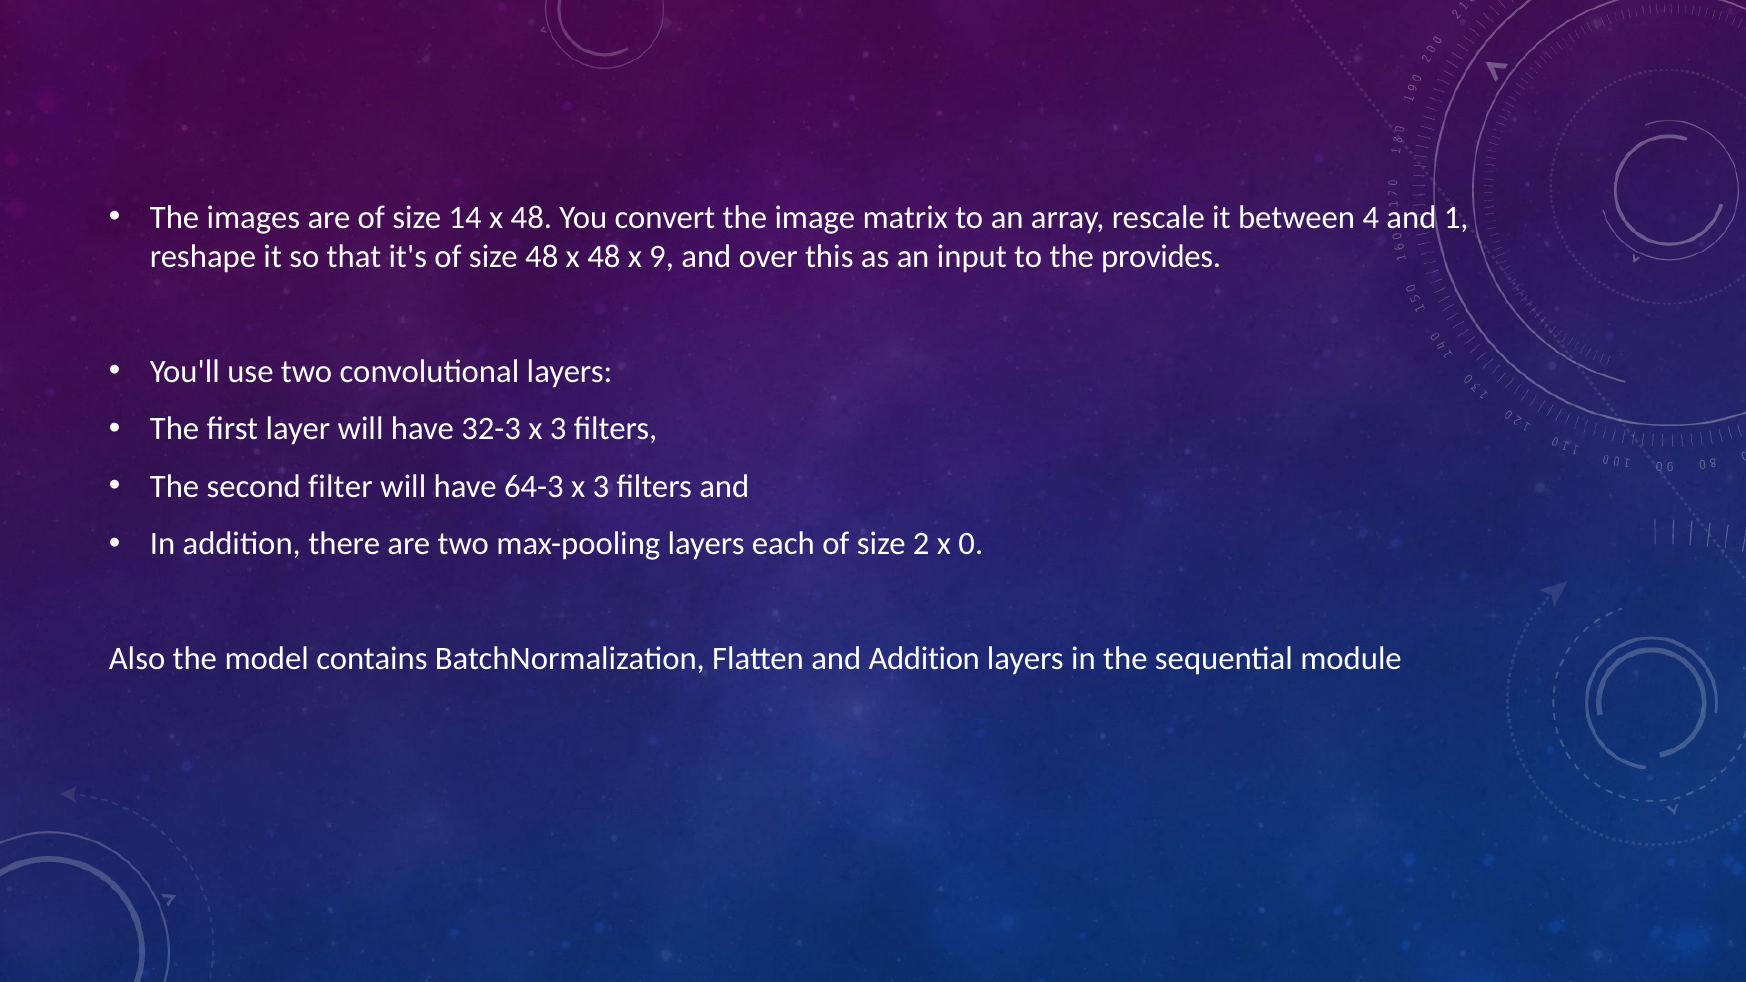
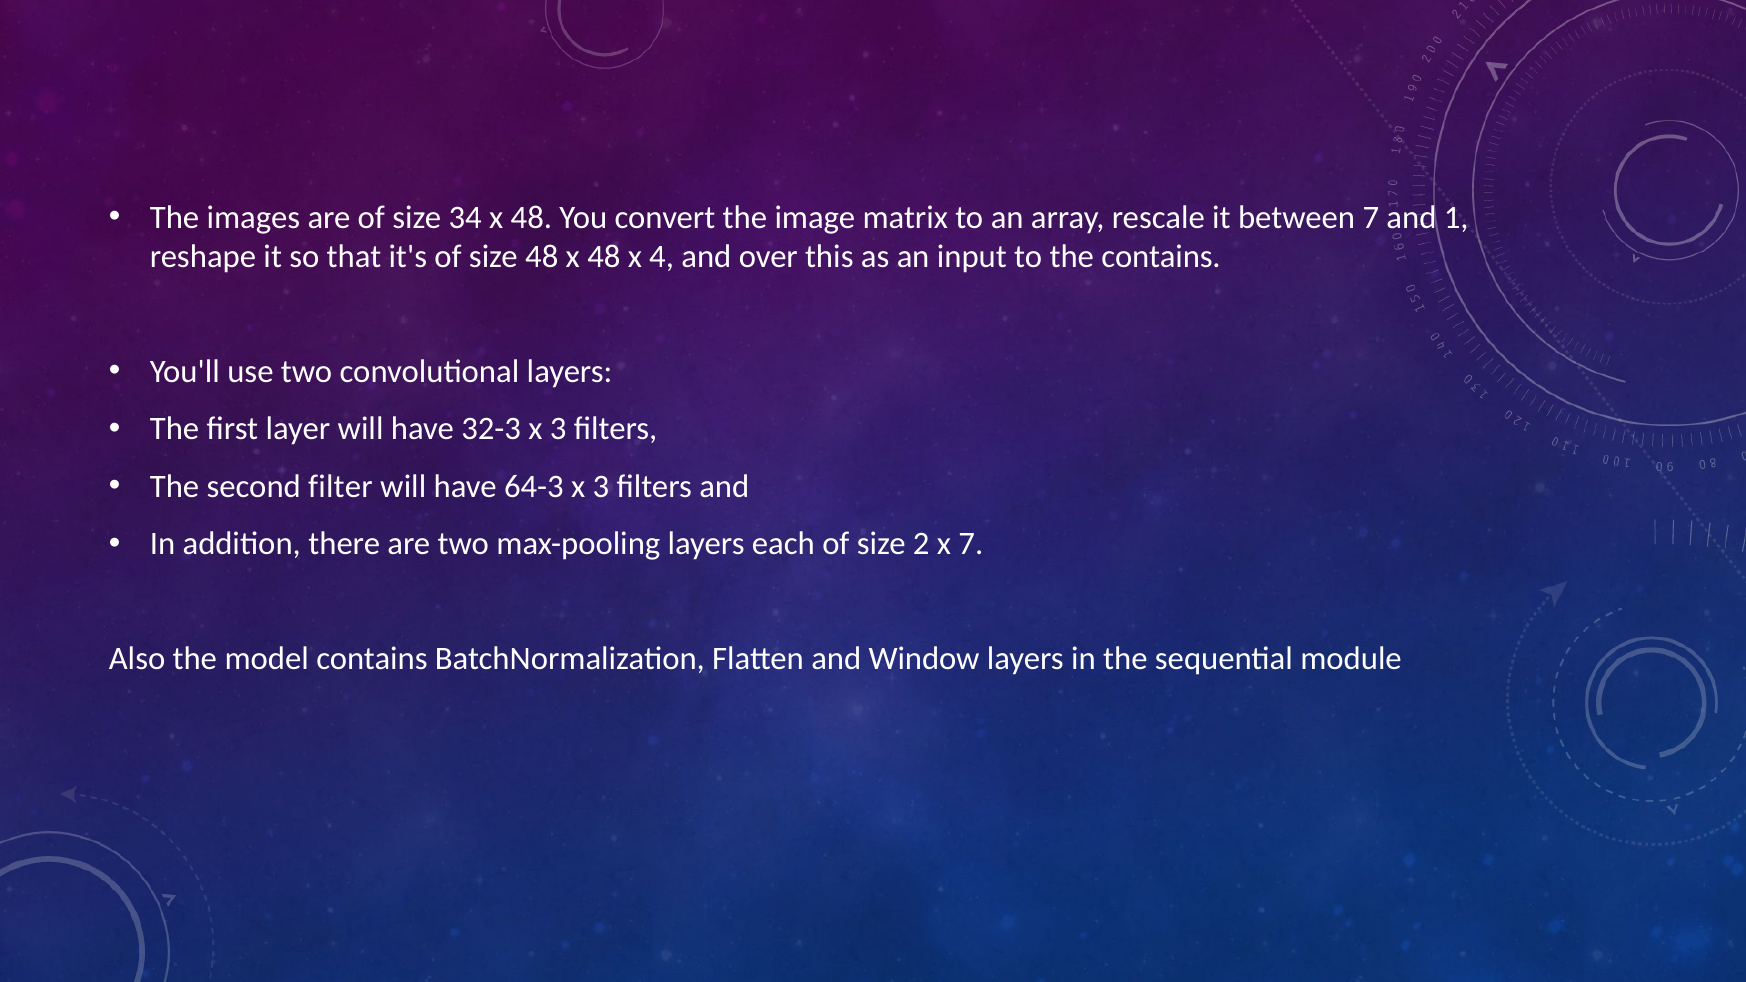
14: 14 -> 34
between 4: 4 -> 7
9: 9 -> 4
the provides: provides -> contains
x 0: 0 -> 7
and Addition: Addition -> Window
